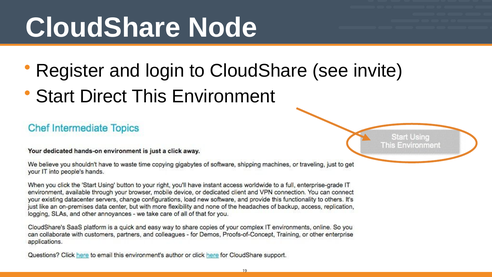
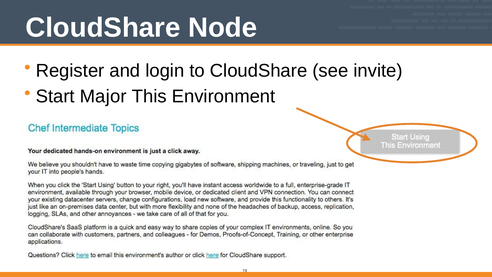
Direct: Direct -> Major
